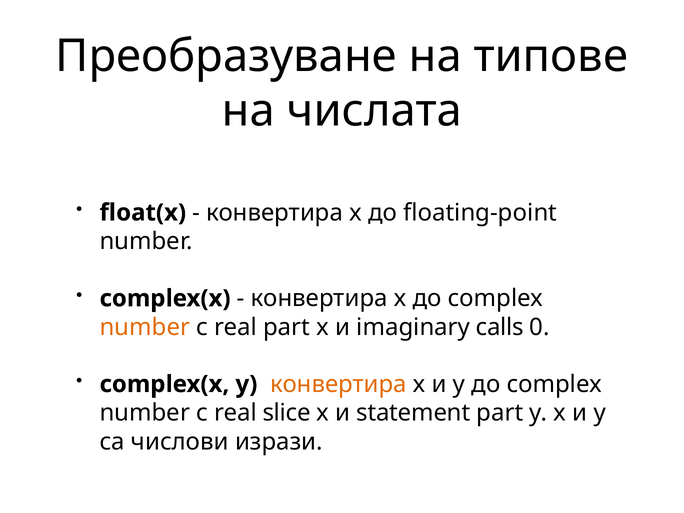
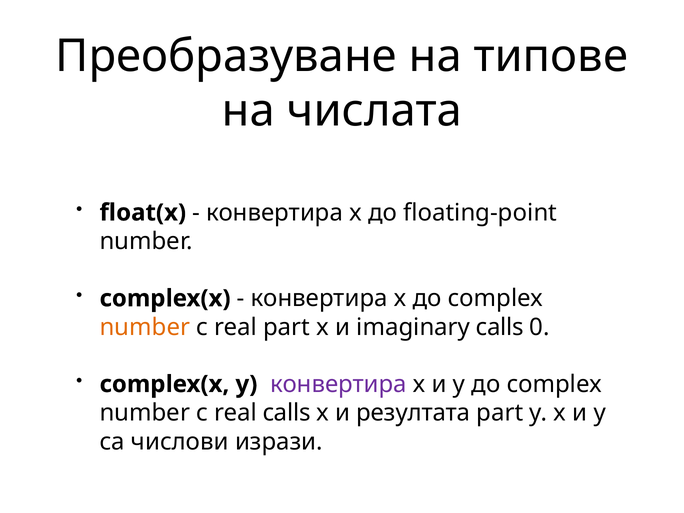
конвертира at (338, 384) colour: orange -> purple
real slice: slice -> calls
statement: statement -> резултата
